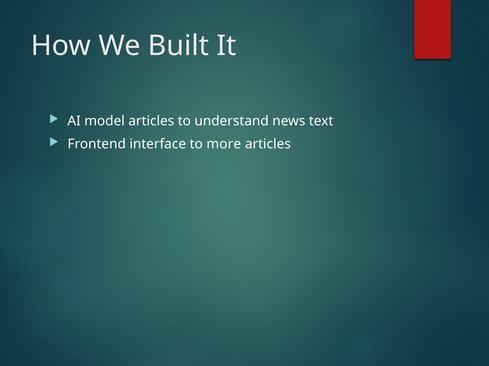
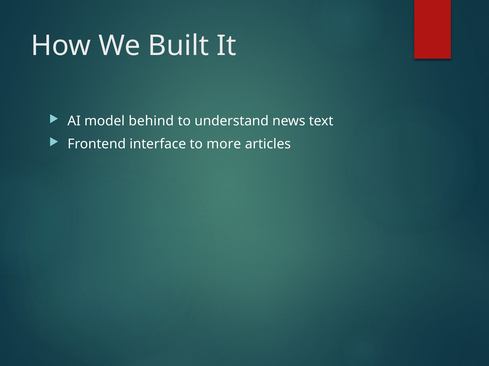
model articles: articles -> behind
